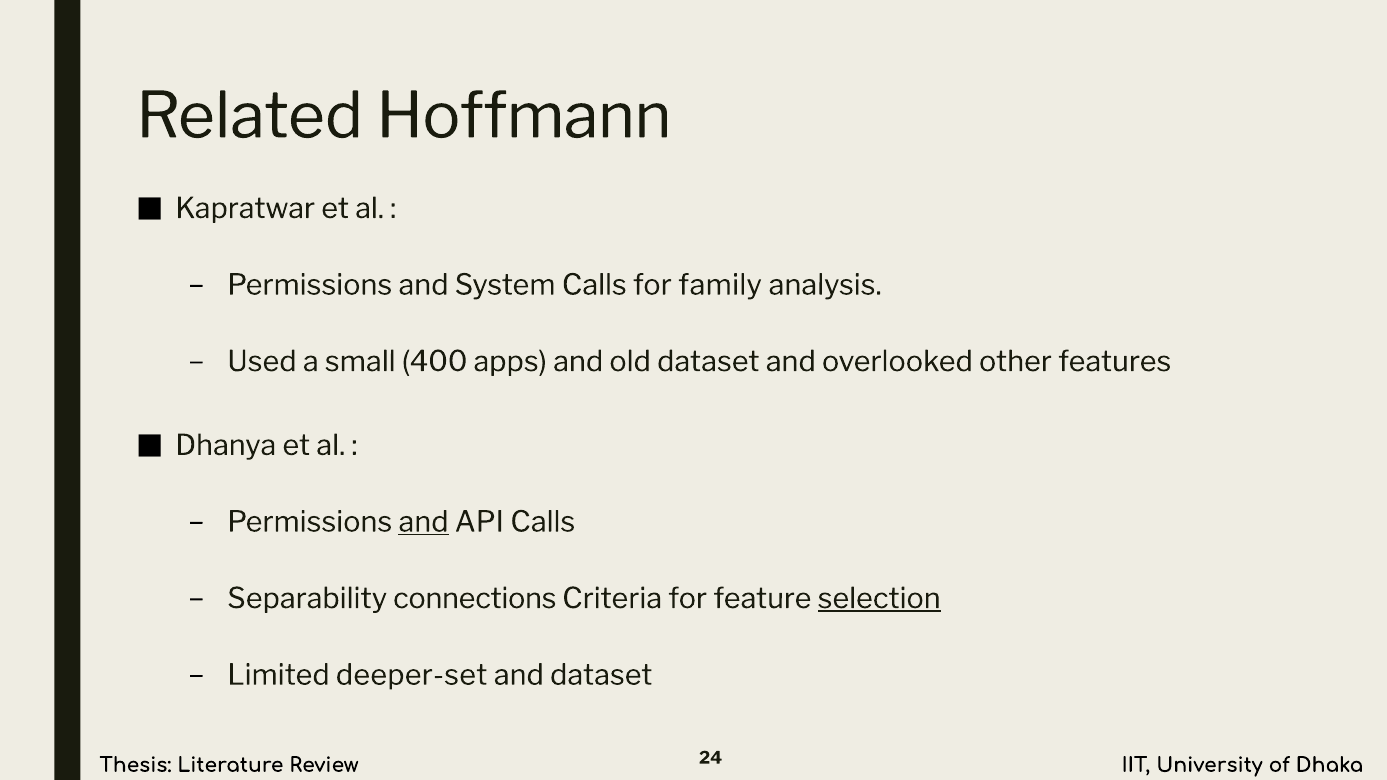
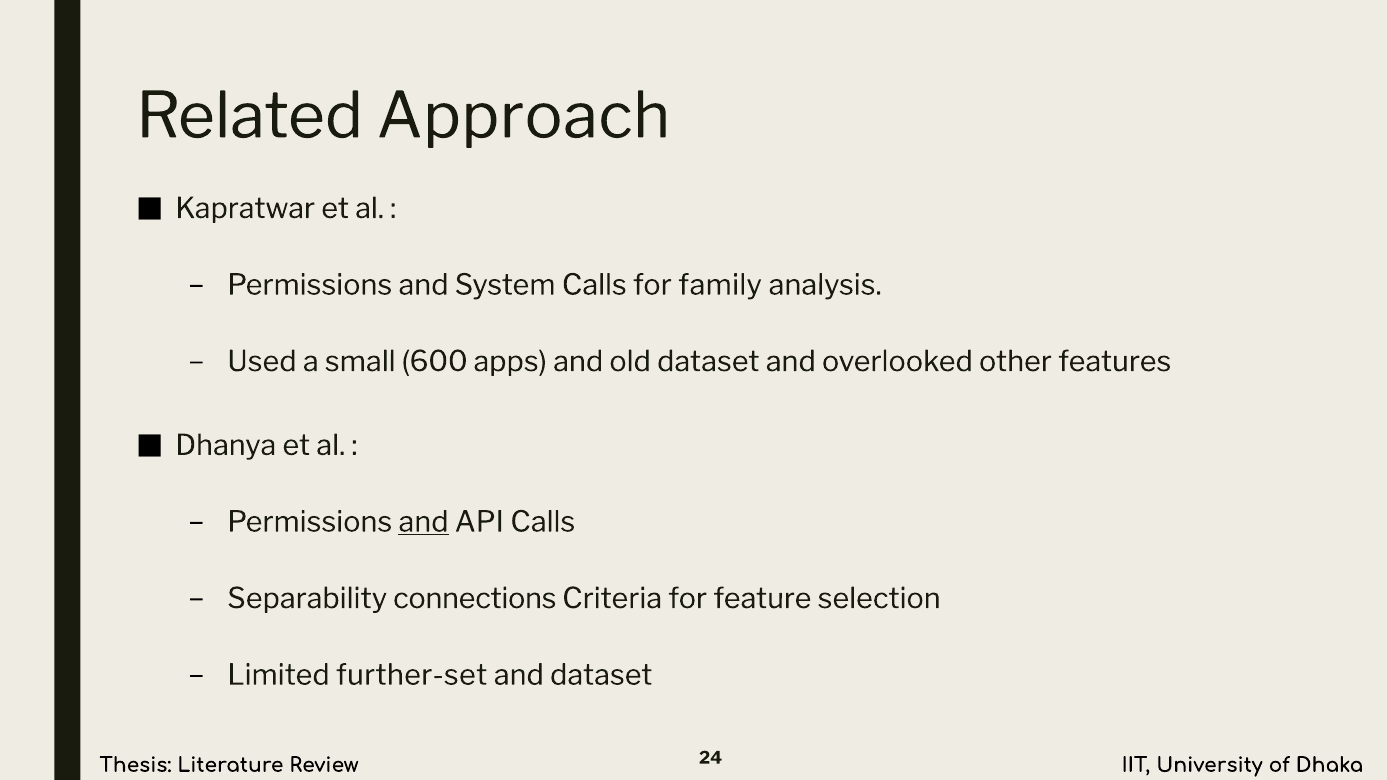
Hoffmann: Hoffmann -> Approach
400: 400 -> 600
selection underline: present -> none
deeper-set: deeper-set -> further-set
